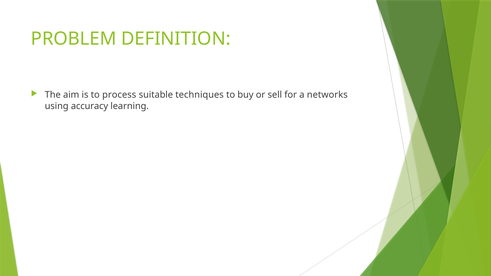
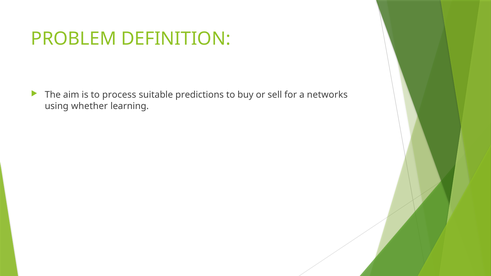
techniques: techniques -> predictions
accuracy: accuracy -> whether
